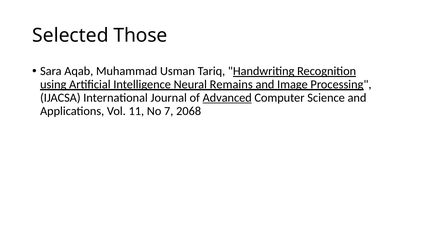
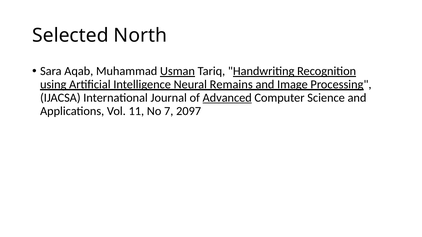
Those: Those -> North
Usman underline: none -> present
2068: 2068 -> 2097
